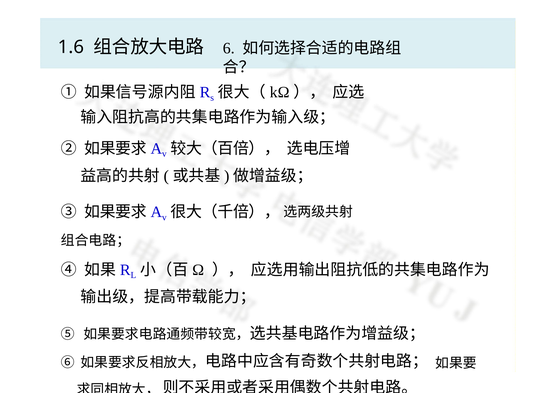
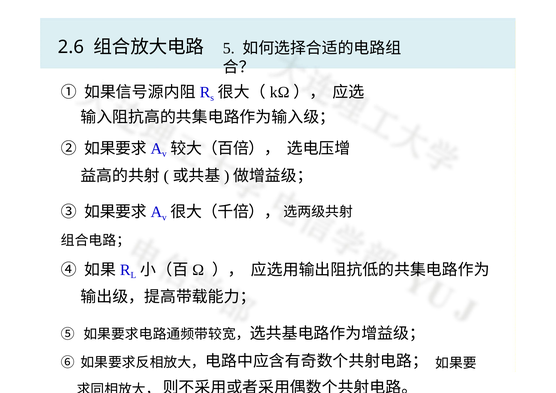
1.6: 1.6 -> 2.6
6: 6 -> 5
